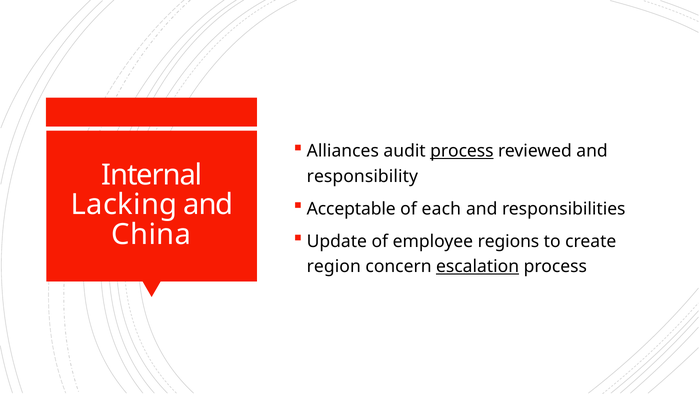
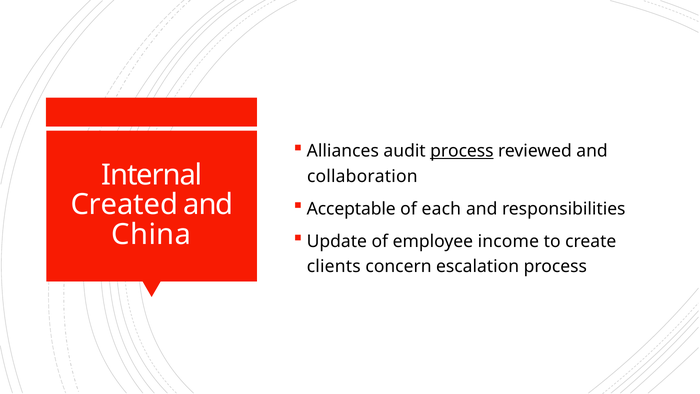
responsibility: responsibility -> collaboration
Lacking: Lacking -> Created
regions: regions -> income
region: region -> clients
escalation underline: present -> none
